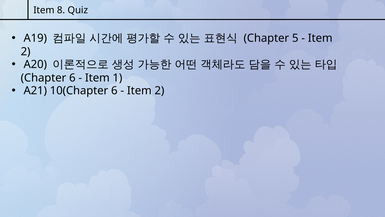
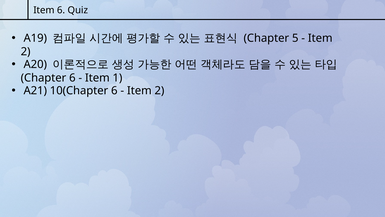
Item 8: 8 -> 6
